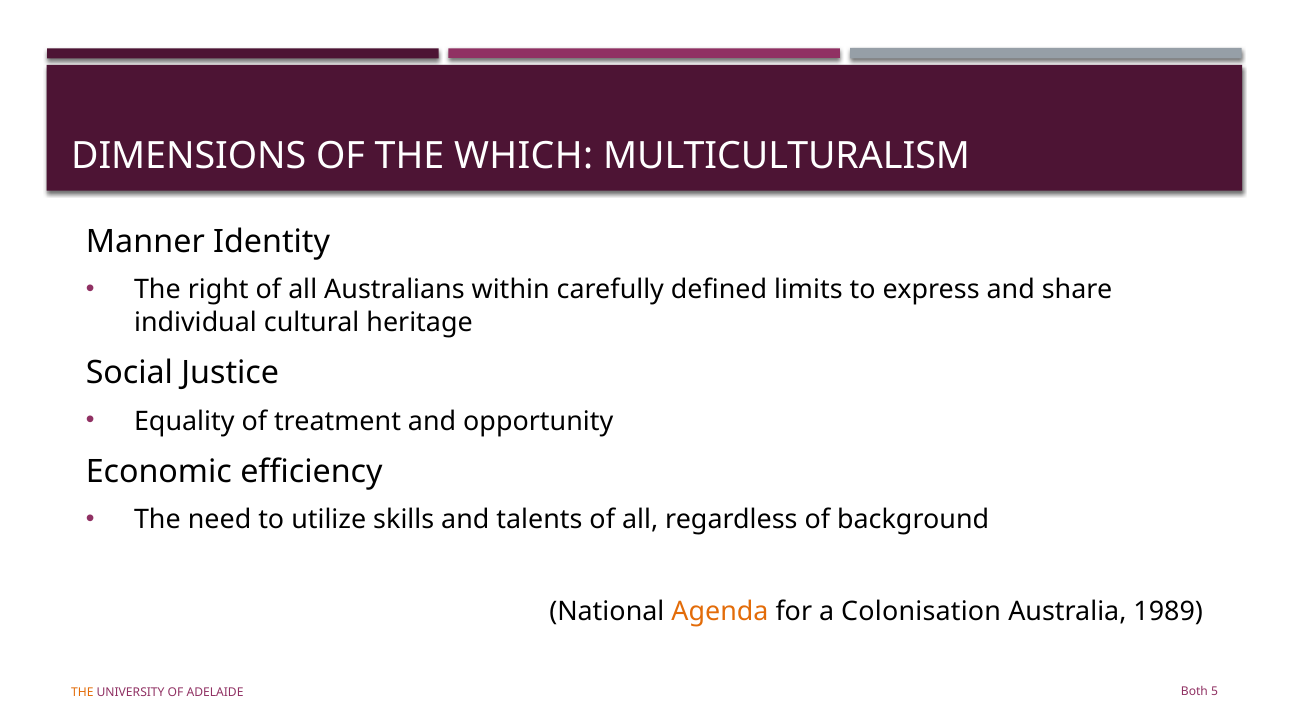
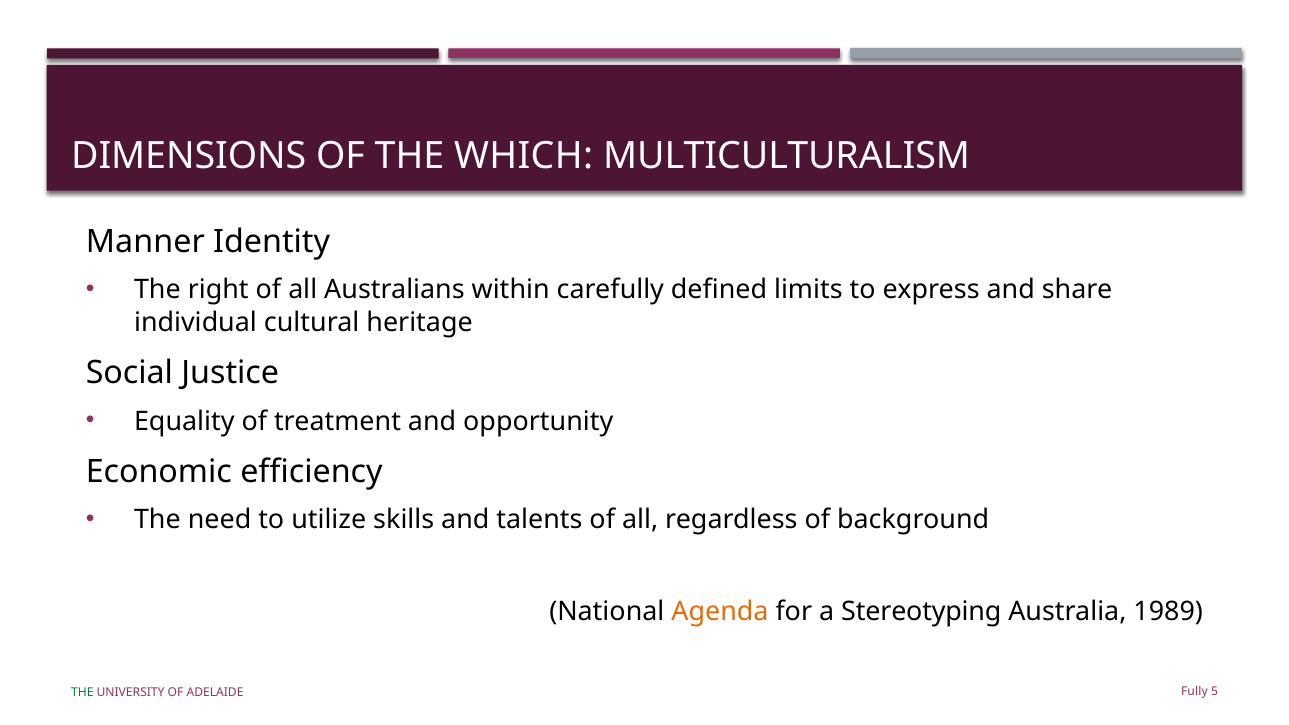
Colonisation: Colonisation -> Stereotyping
THE at (82, 692) colour: orange -> green
Both: Both -> Fully
